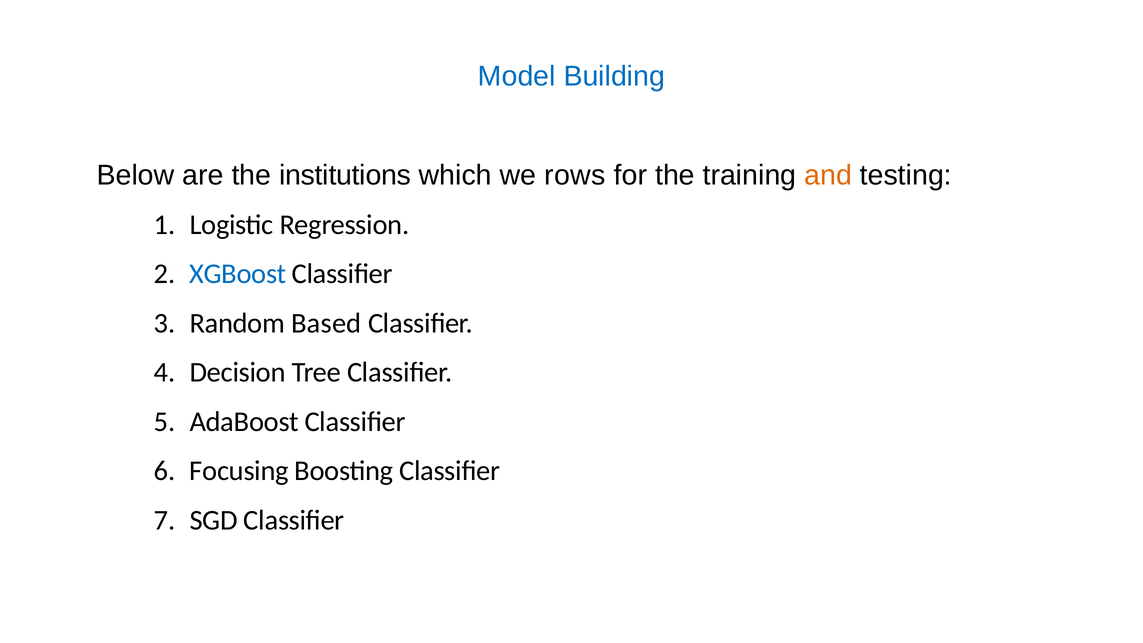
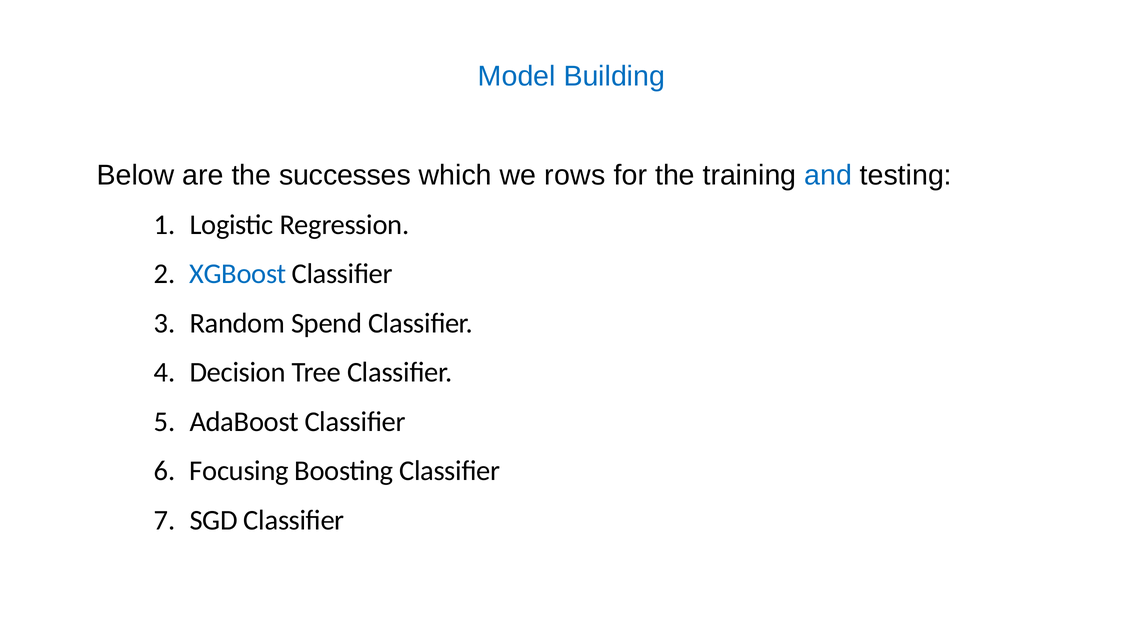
institutions: institutions -> successes
and colour: orange -> blue
Based: Based -> Spend
